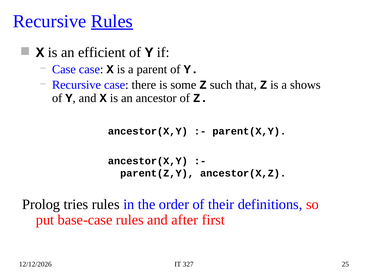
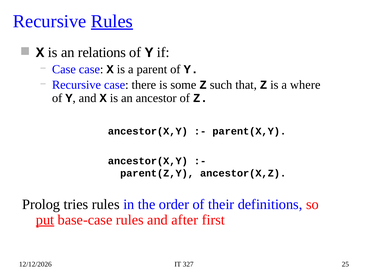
efficient: efficient -> relations
shows: shows -> where
put underline: none -> present
